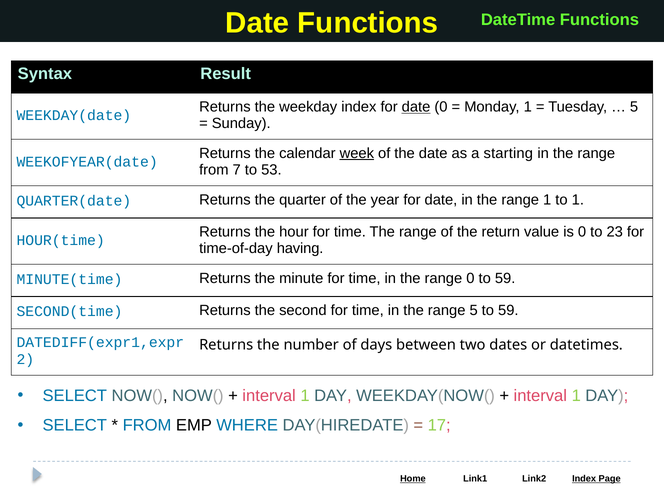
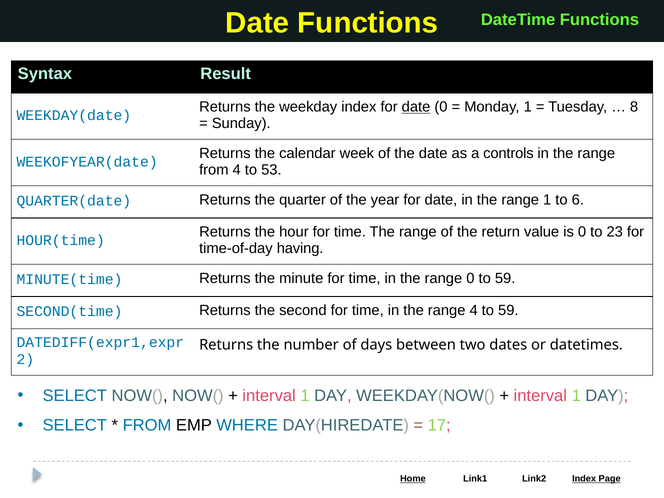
5 at (634, 107): 5 -> 8
week underline: present -> none
starting: starting -> controls
from 7: 7 -> 4
to 1: 1 -> 6
range 5: 5 -> 4
